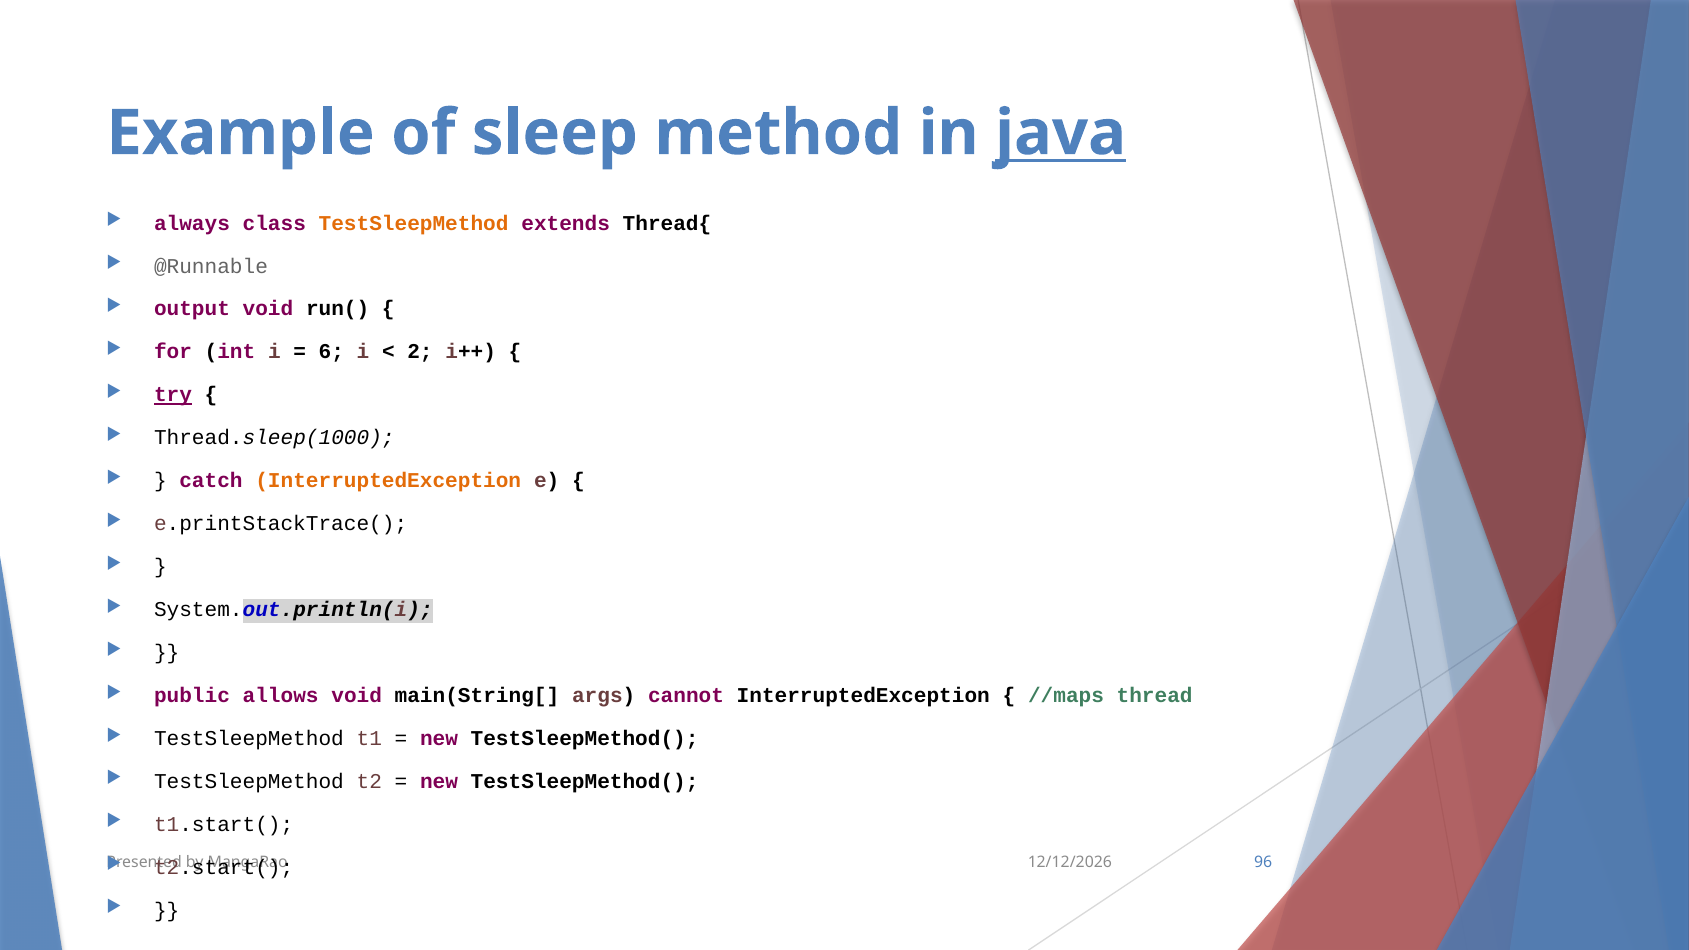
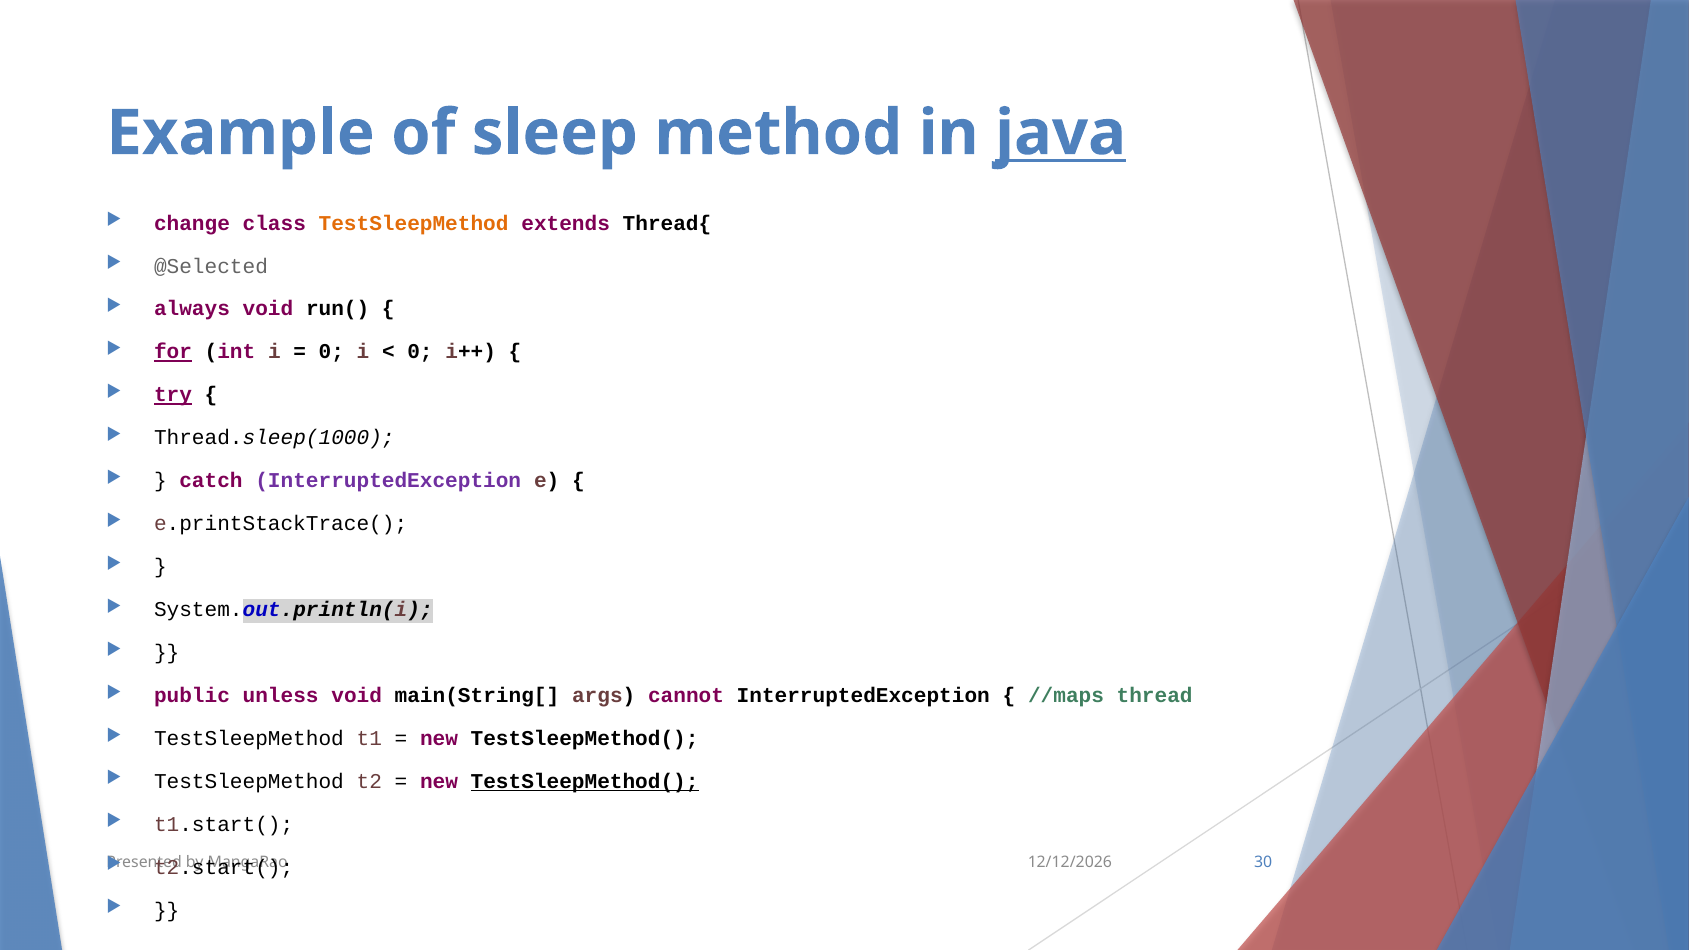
always: always -> change
@Runnable: @Runnable -> @Selected
output: output -> always
for underline: none -> present
6 at (331, 352): 6 -> 0
2 at (420, 352): 2 -> 0
InterruptedException at (388, 481) colour: orange -> purple
allows: allows -> unless
TestSleepMethod( at (585, 781) underline: none -> present
96: 96 -> 30
